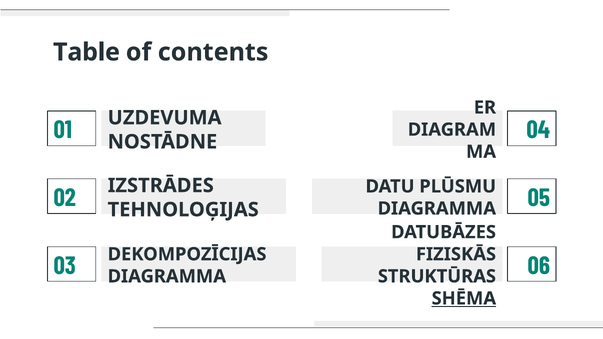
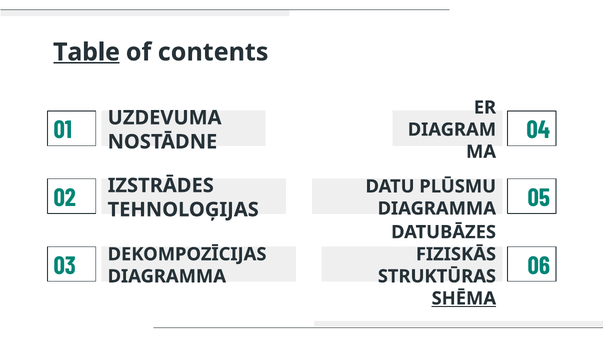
Table underline: none -> present
